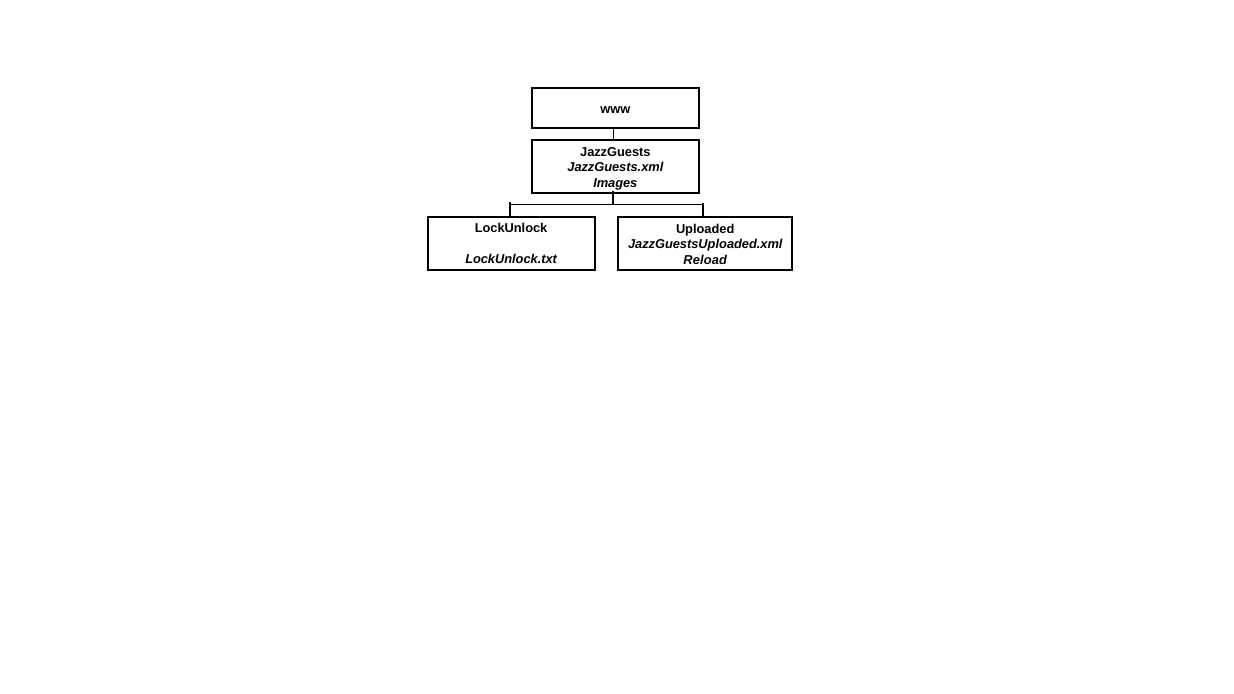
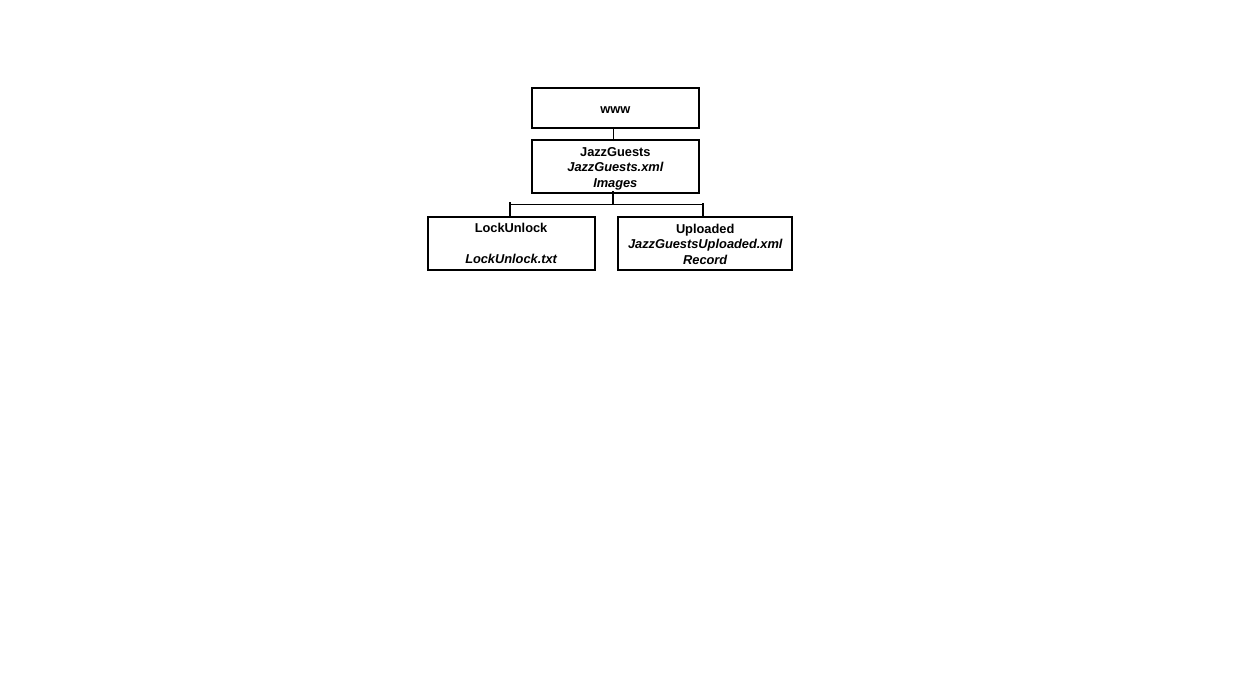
Reload: Reload -> Record
